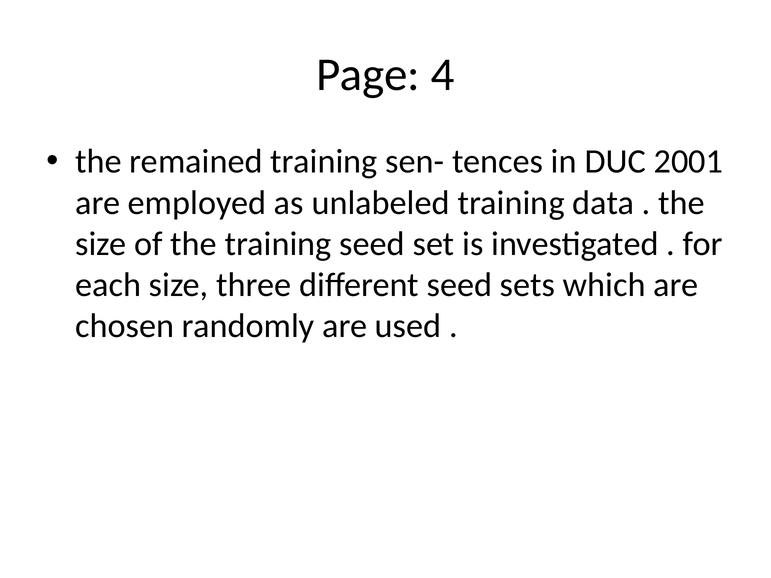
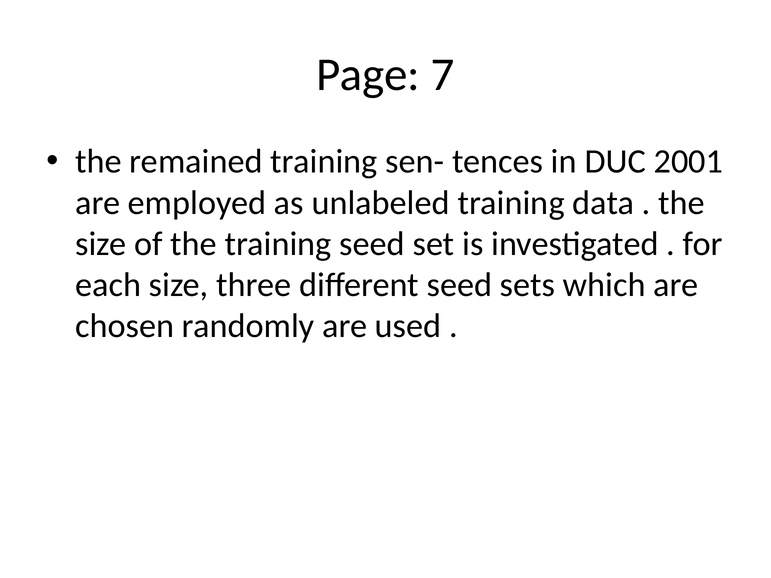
4: 4 -> 7
